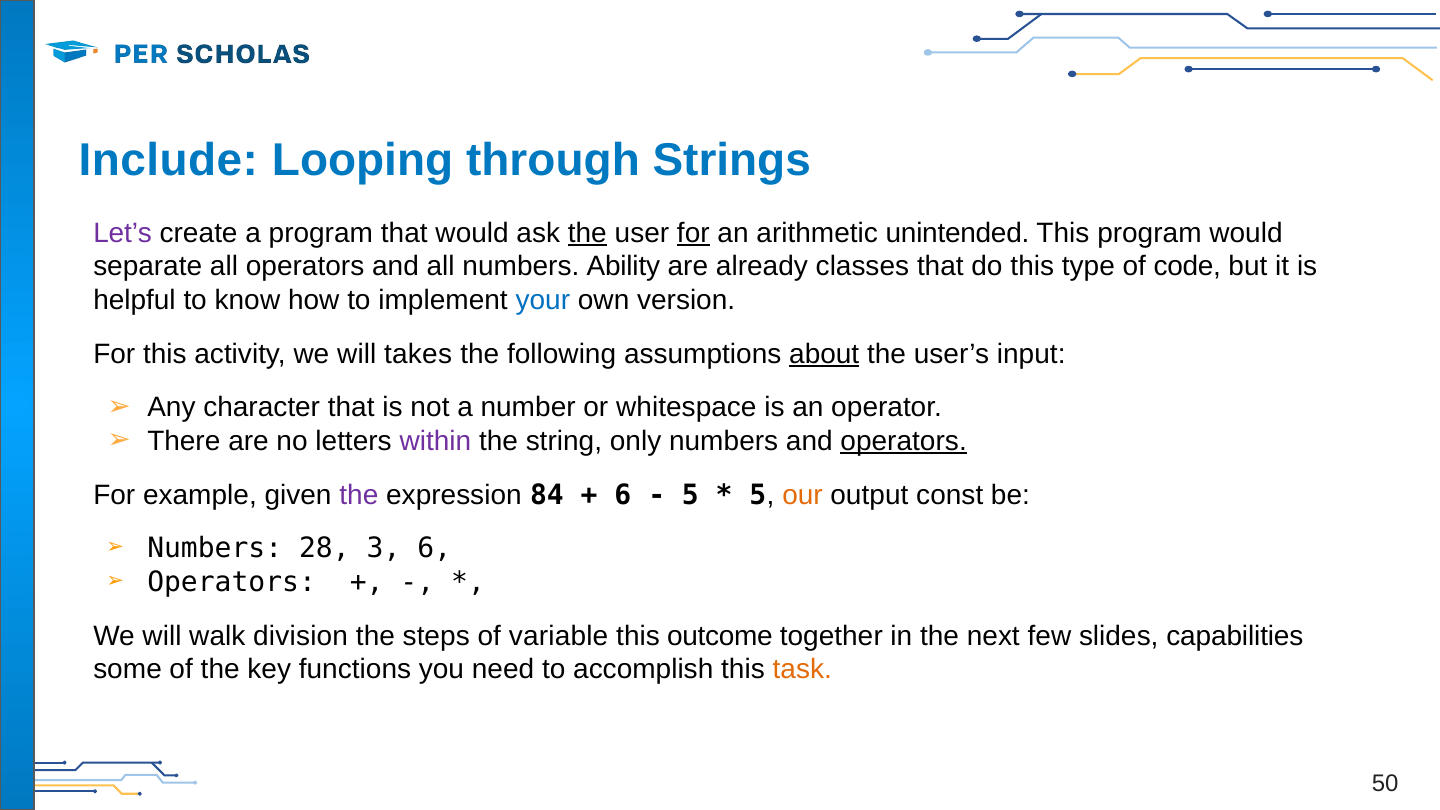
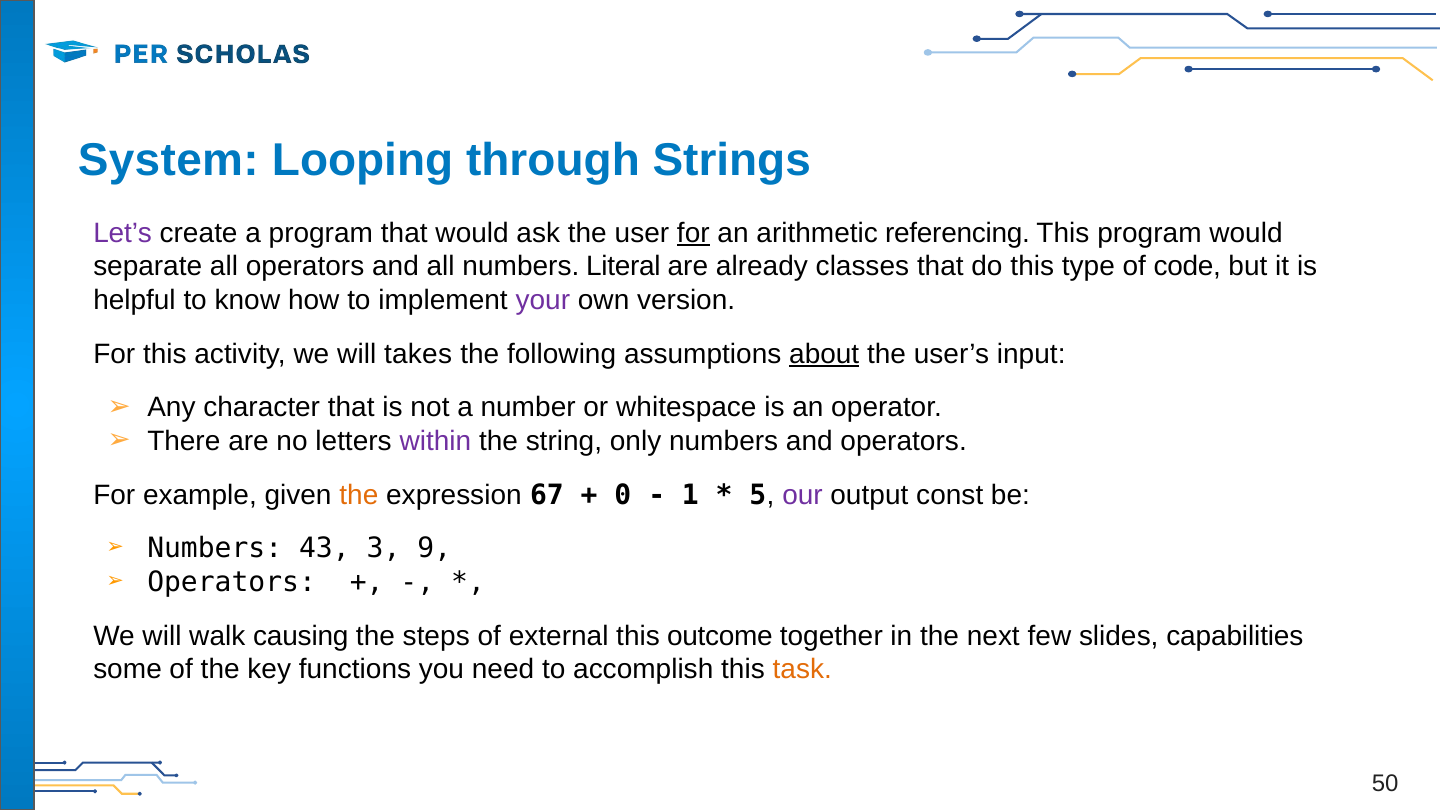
Include: Include -> System
the at (587, 233) underline: present -> none
unintended: unintended -> referencing
Ability: Ability -> Literal
your colour: blue -> purple
operators at (904, 441) underline: present -> none
the at (359, 495) colour: purple -> orange
84: 84 -> 67
6 at (623, 495): 6 -> 0
5 at (690, 495): 5 -> 1
our colour: orange -> purple
28: 28 -> 43
3 6: 6 -> 9
division: division -> causing
variable: variable -> external
